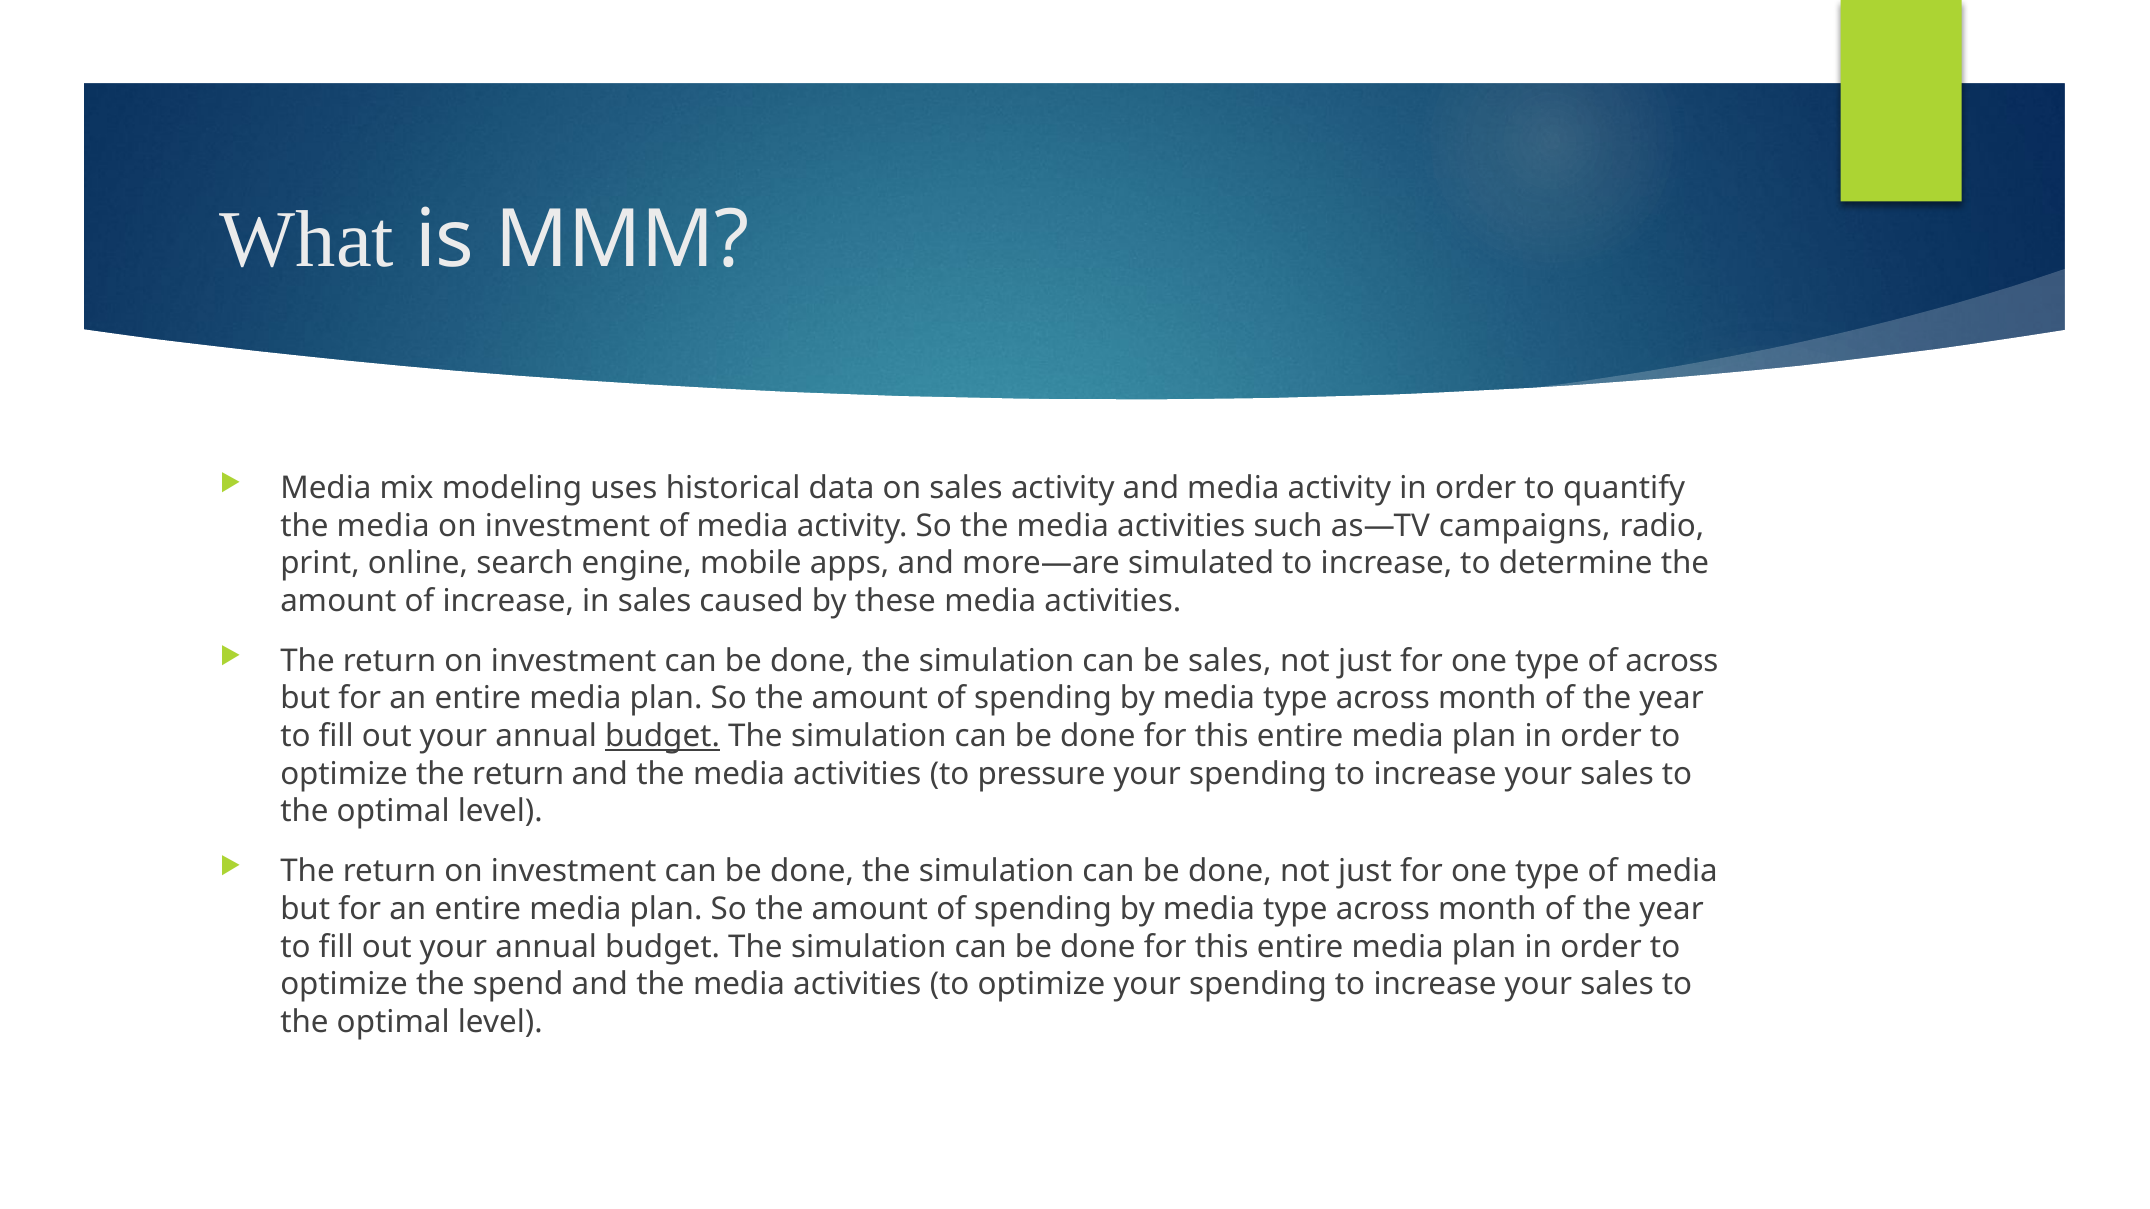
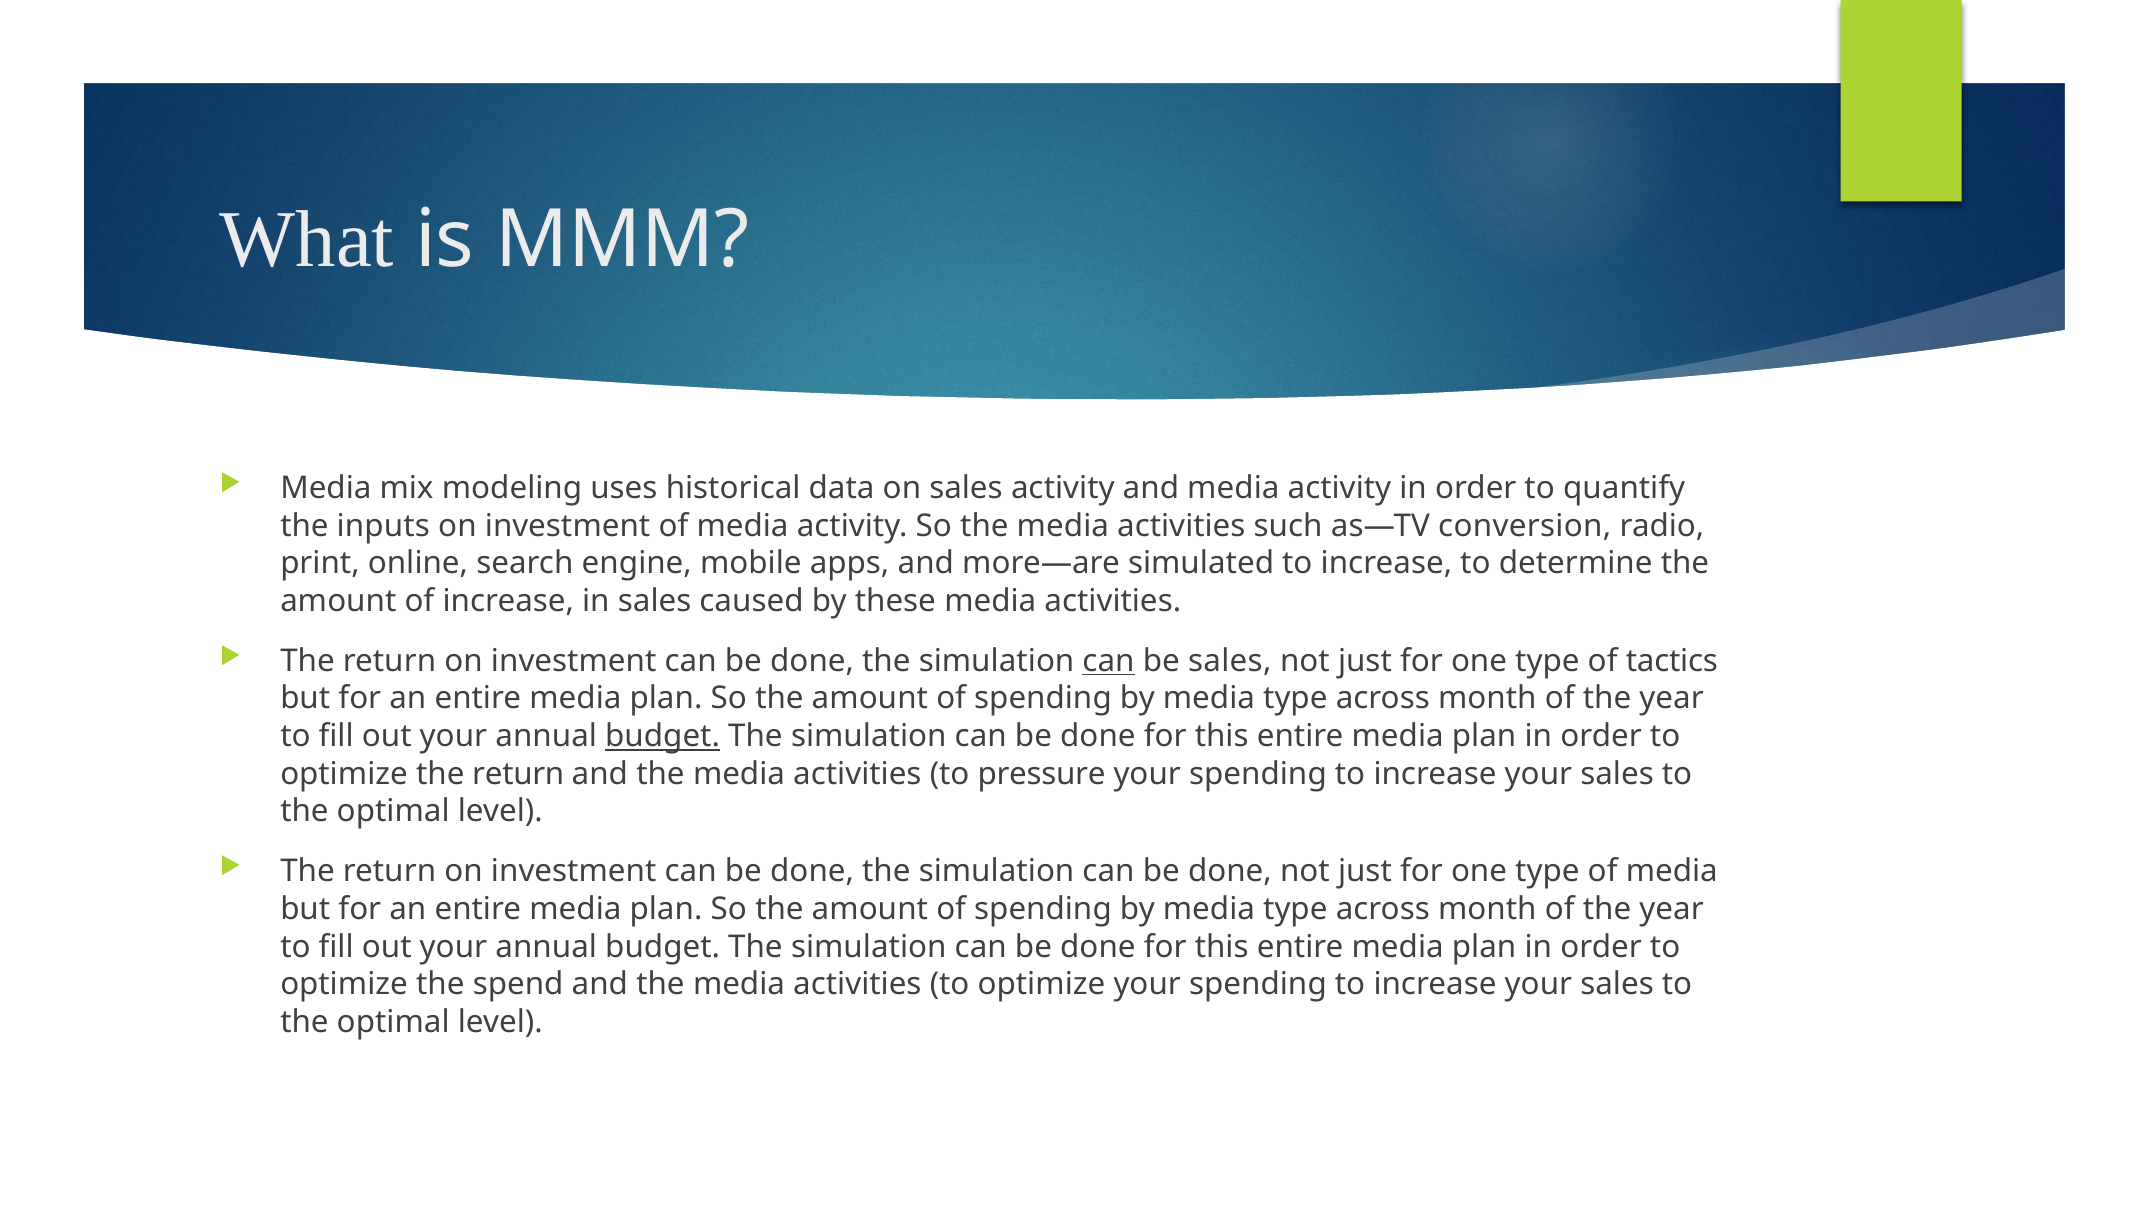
media at (383, 526): media -> inputs
campaigns: campaigns -> conversion
can at (1108, 661) underline: none -> present
of across: across -> tactics
